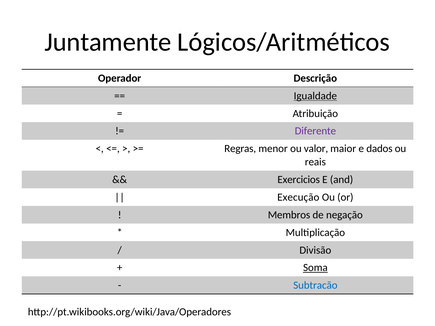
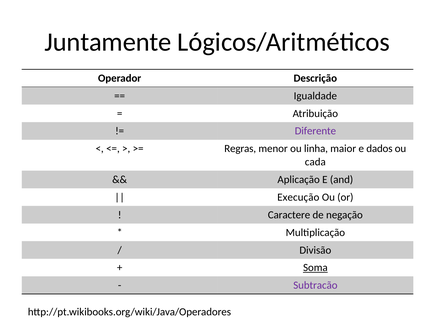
Igualdade underline: present -> none
valor: valor -> linha
reais: reais -> cada
Exercicios: Exercicios -> Aplicação
Membros: Membros -> Caractere
Subtracão colour: blue -> purple
